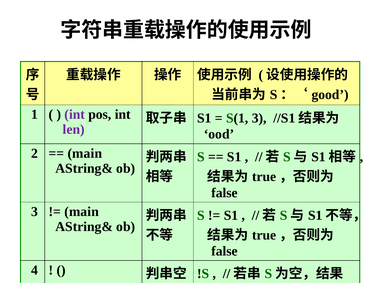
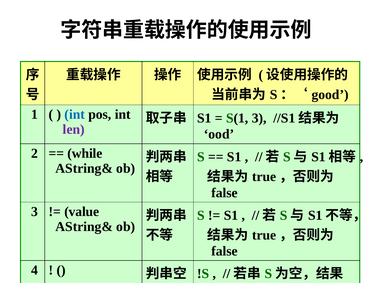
int at (75, 114) colour: purple -> blue
main at (85, 153): main -> while
main at (82, 211): main -> value
